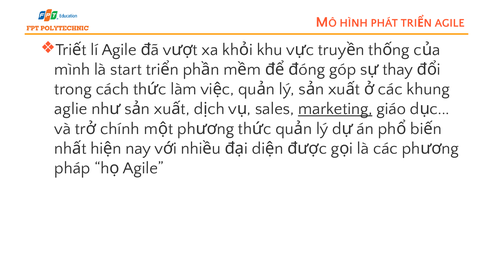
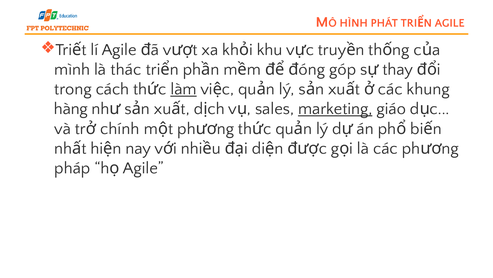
start: start -> thác
làm underline: none -> present
aglie: aglie -> hàng
